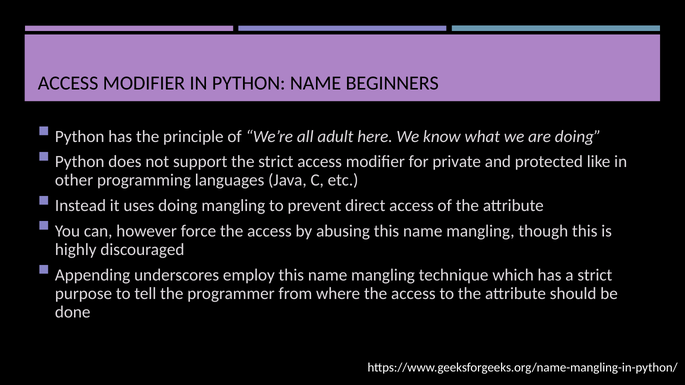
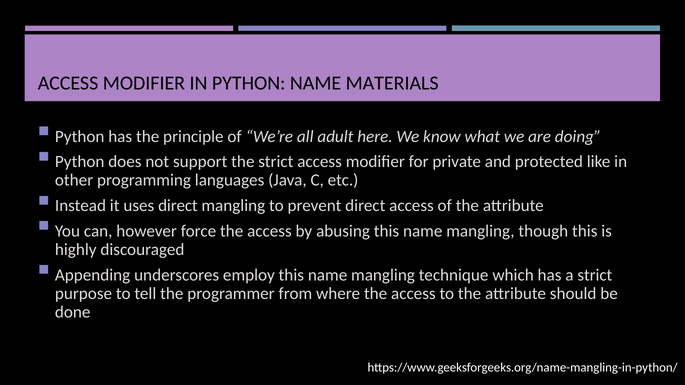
BEGINNERS: BEGINNERS -> MATERIALS
uses doing: doing -> direct
